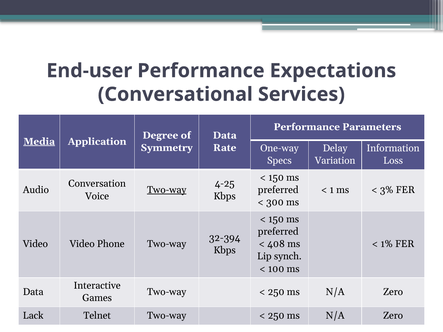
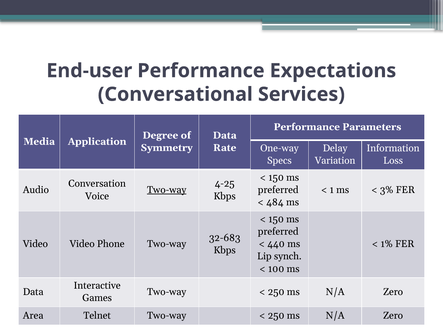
Media underline: present -> none
300: 300 -> 484
32-394: 32-394 -> 32-683
408: 408 -> 440
Lack: Lack -> Area
